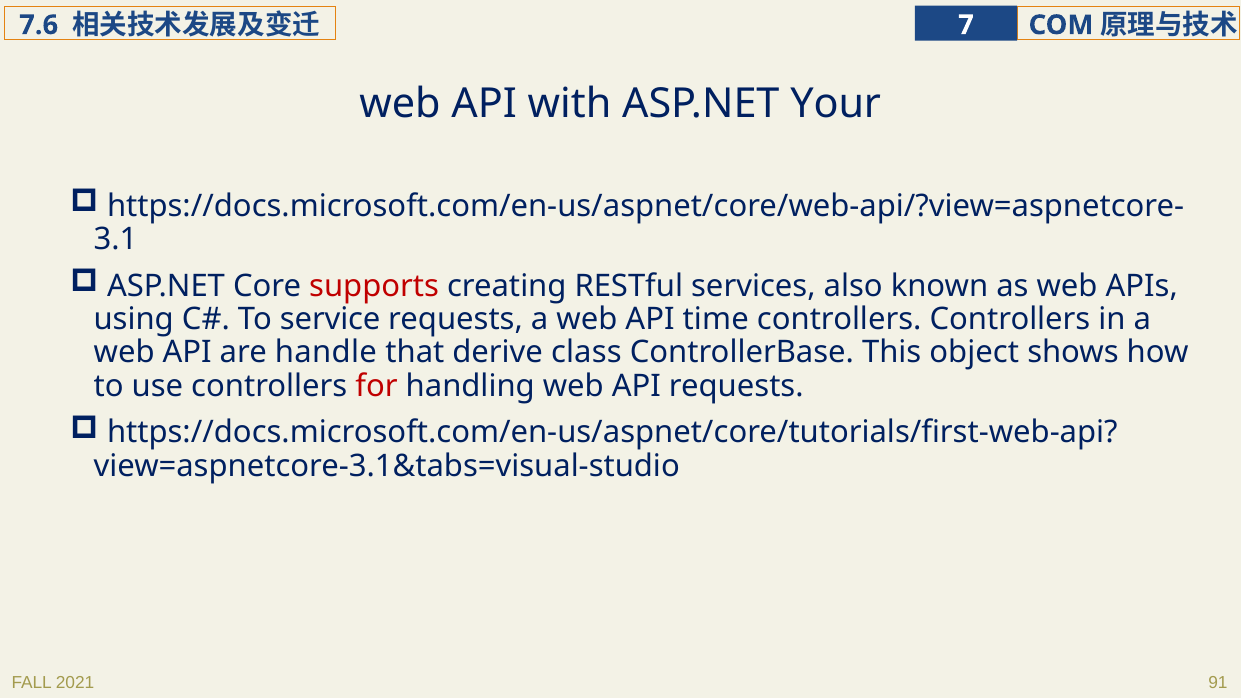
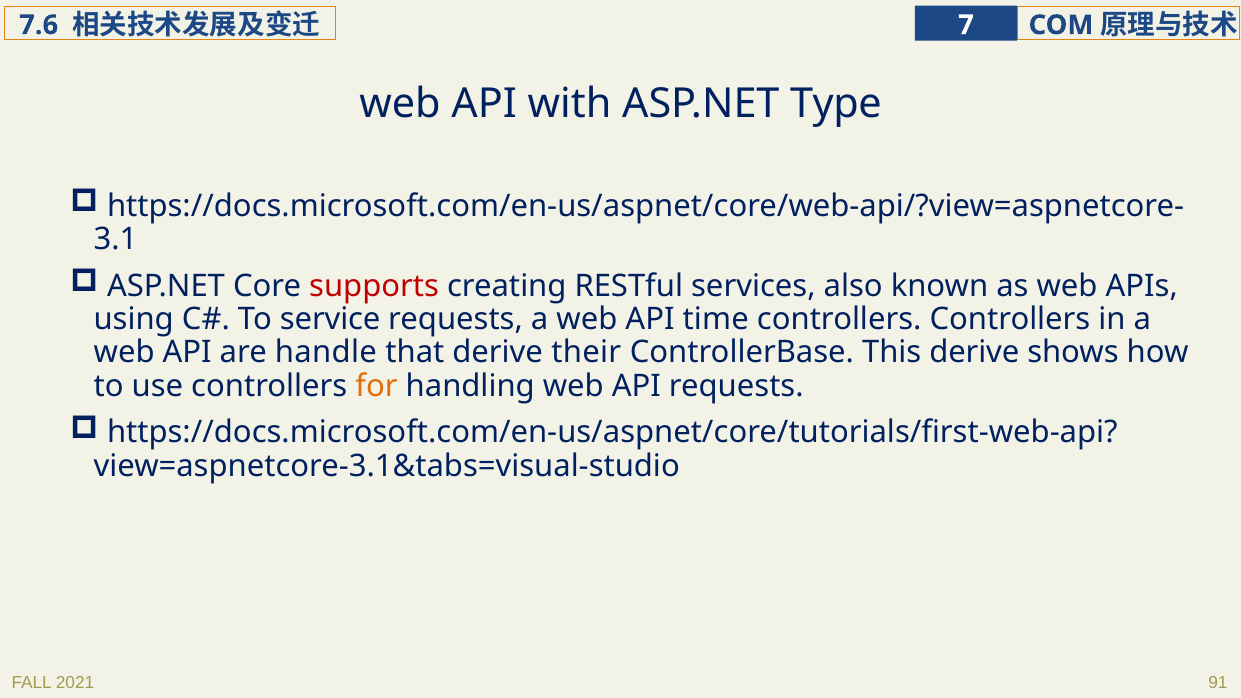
Your: Your -> Type
class: class -> their
This object: object -> derive
for colour: red -> orange
